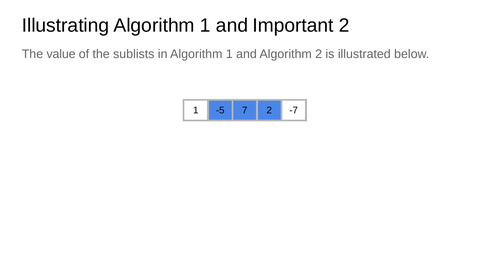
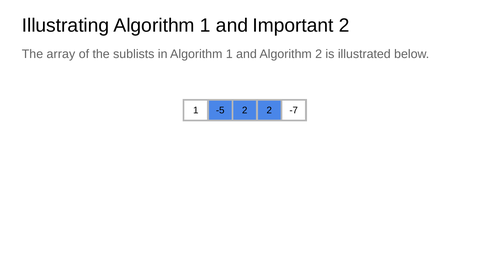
value: value -> array
-5 7: 7 -> 2
